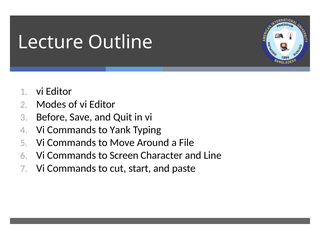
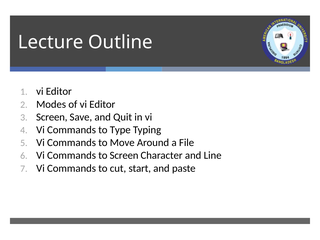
Before at (52, 117): Before -> Screen
Yank: Yank -> Type
